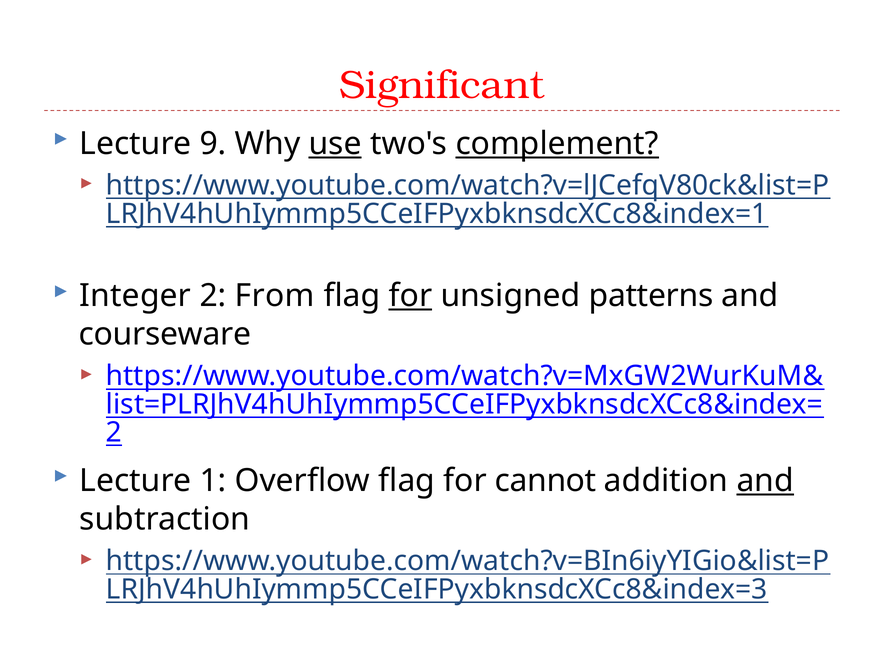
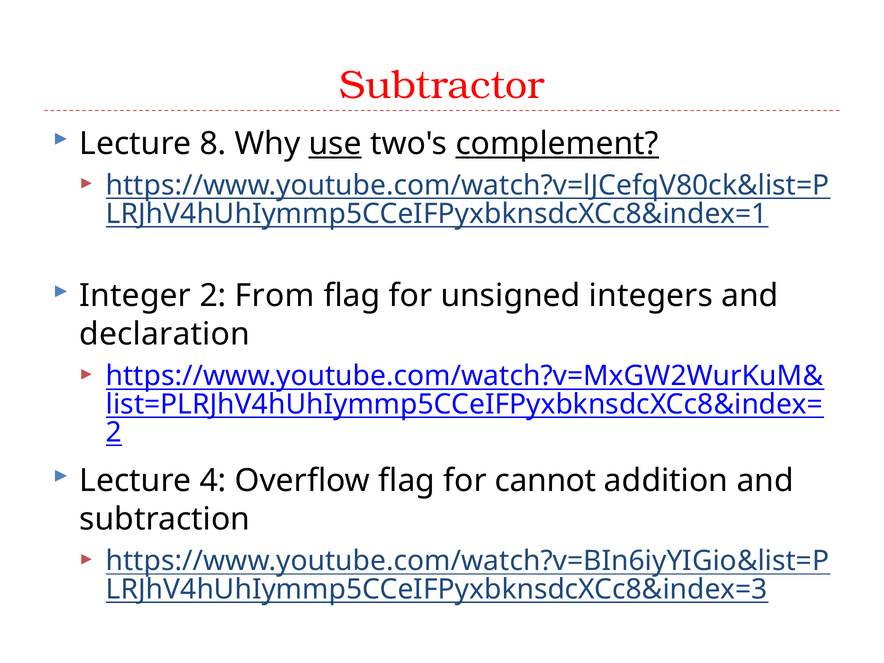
Significant: Significant -> Subtractor
9: 9 -> 8
for at (410, 296) underline: present -> none
patterns: patterns -> integers
courseware: courseware -> declaration
1: 1 -> 4
and at (765, 481) underline: present -> none
